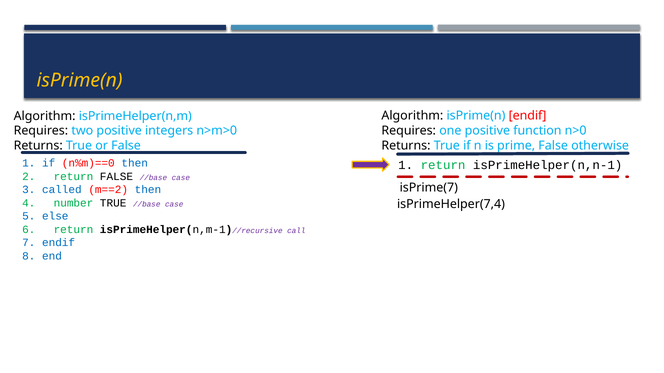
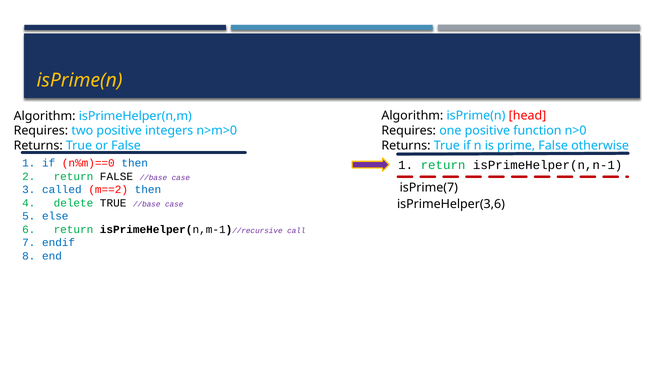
isPrime(n endif: endif -> head
number: number -> delete
isPrimeHelper(7,4: isPrimeHelper(7,4 -> isPrimeHelper(3,6
